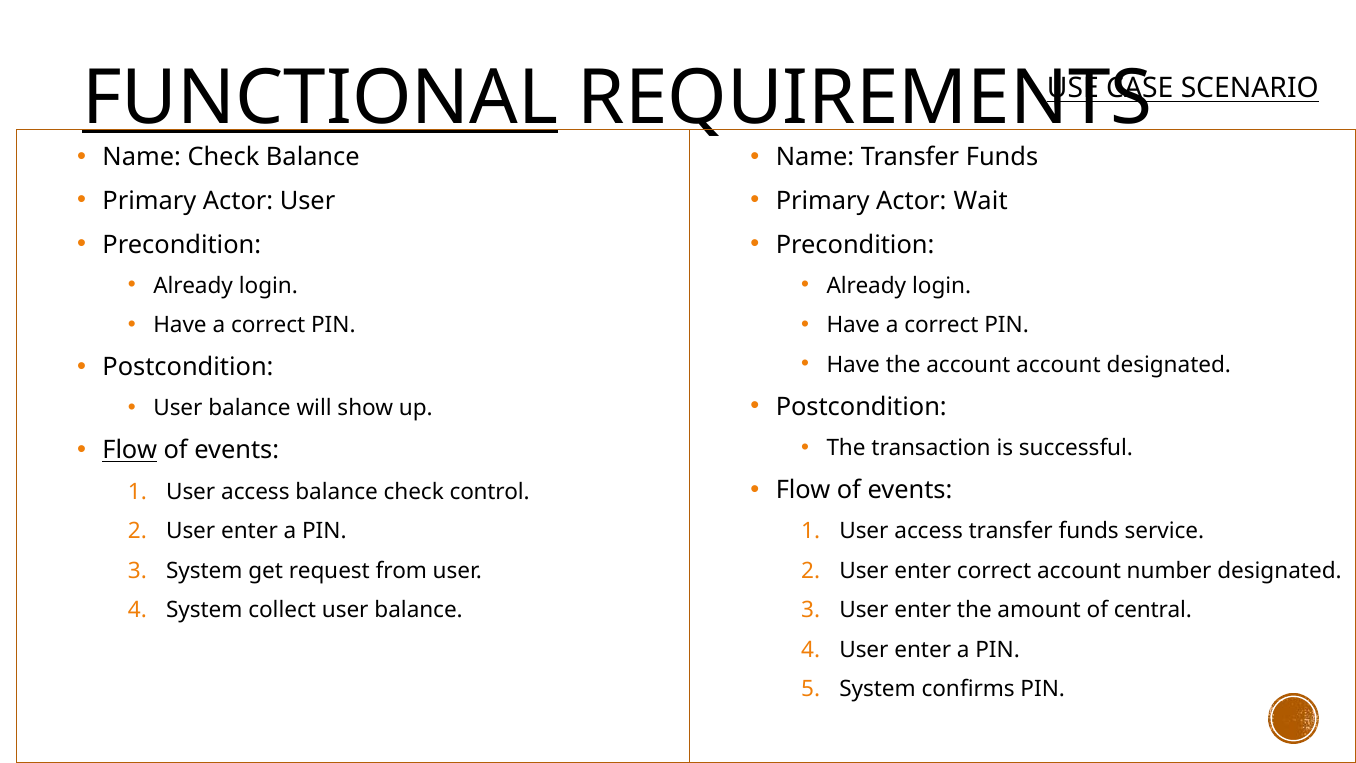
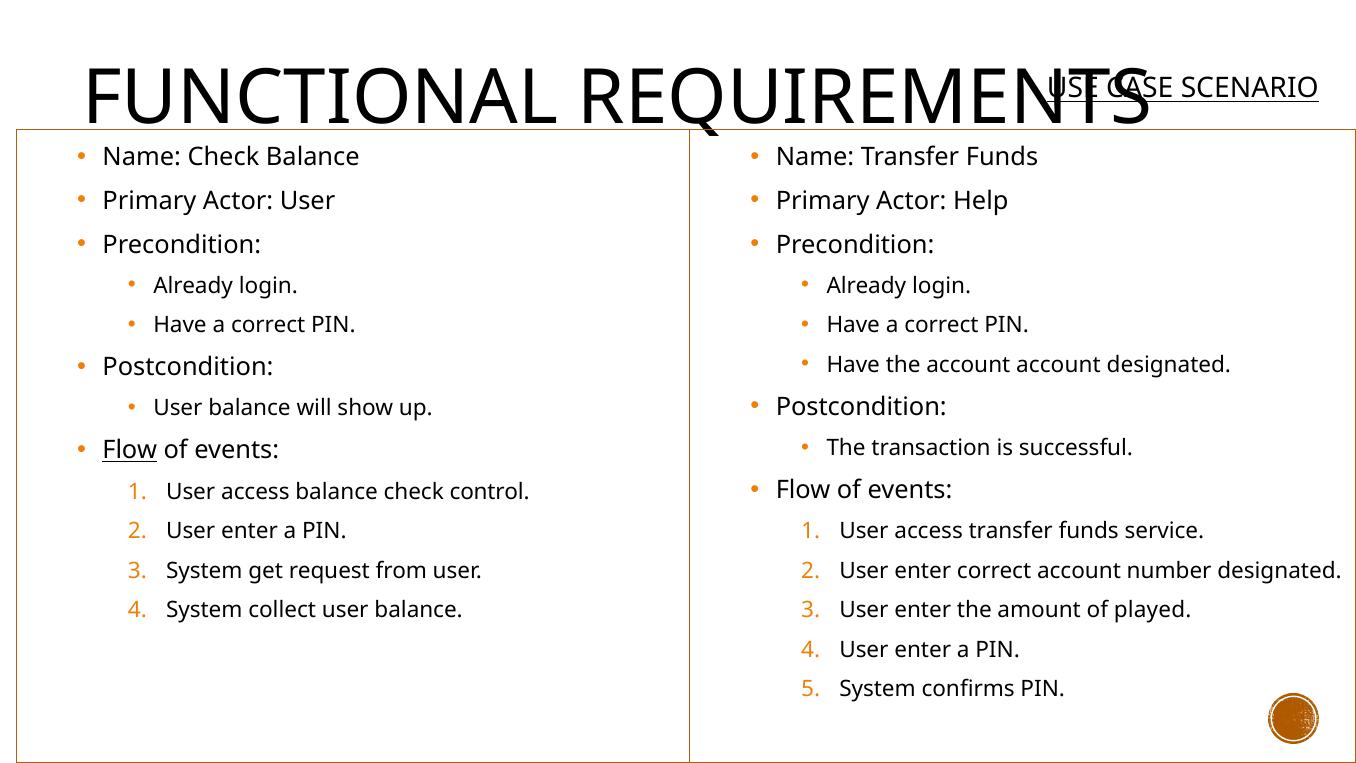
FUNCTIONAL underline: present -> none
Wait: Wait -> Help
central: central -> played
